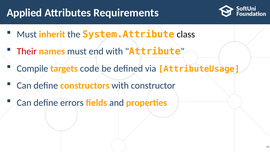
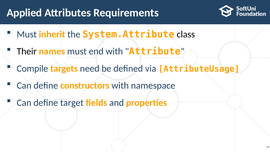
Their colour: red -> black
code: code -> need
constructor: constructor -> namespace
errors: errors -> target
